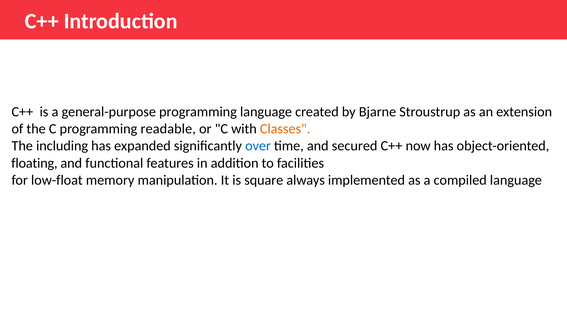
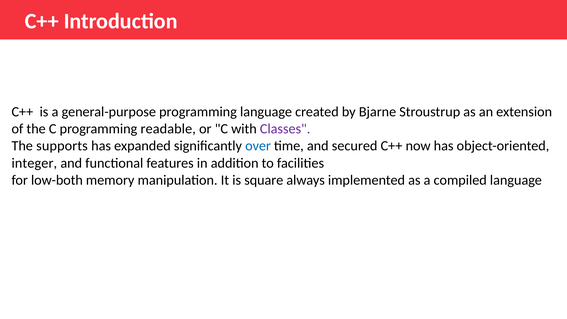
Classes colour: orange -> purple
including: including -> supports
floating: floating -> integer
low-float: low-float -> low-both
